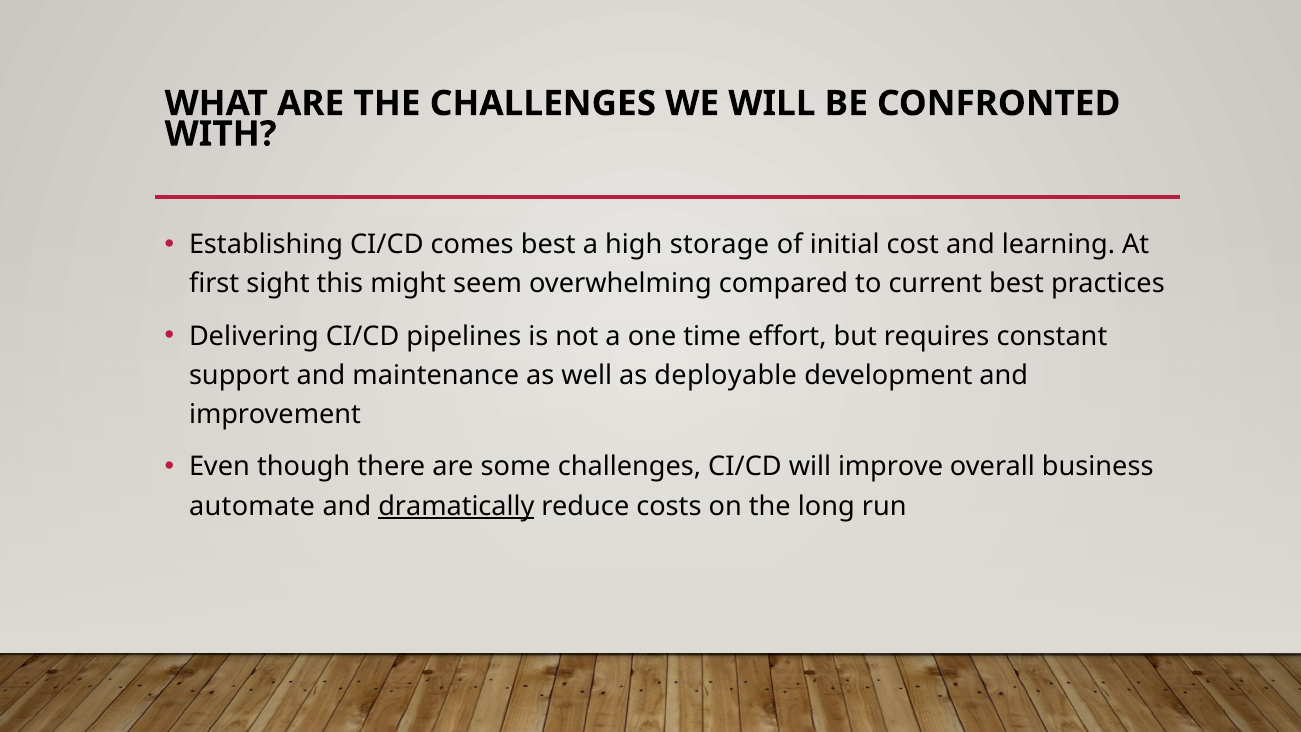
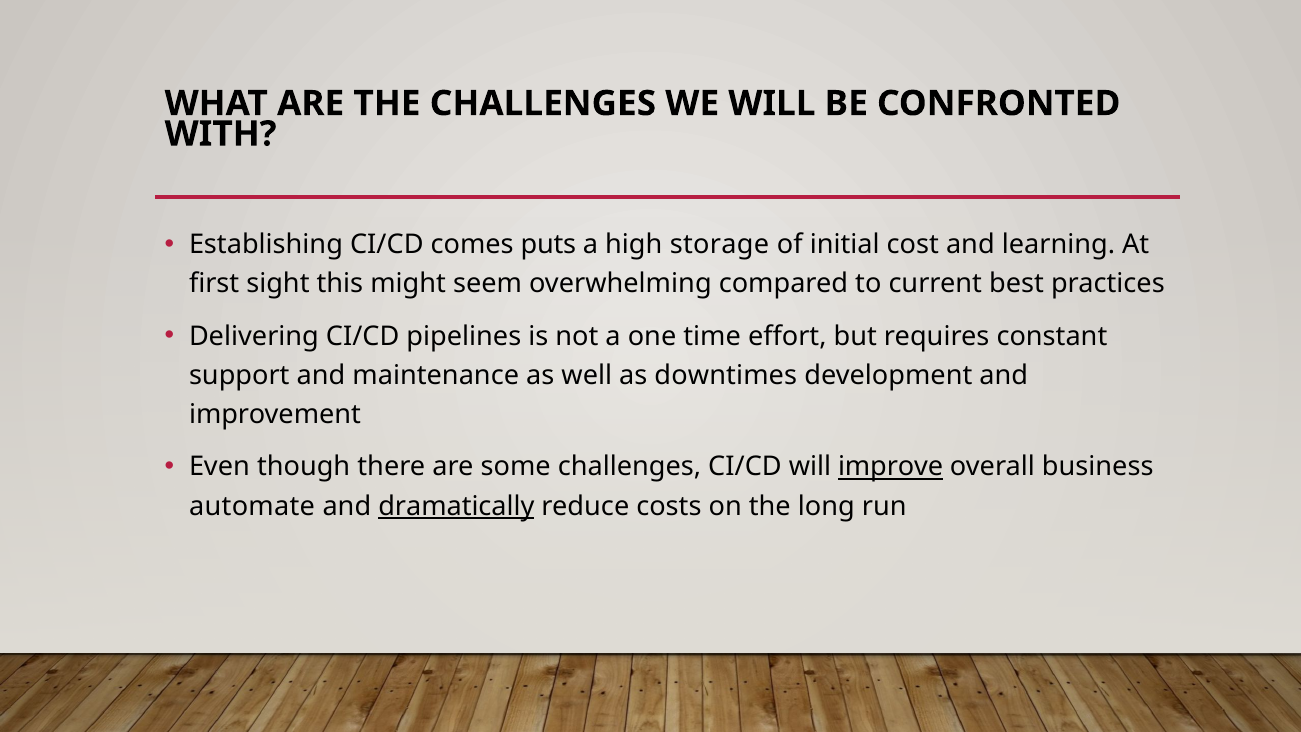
comes best: best -> puts
deployable: deployable -> downtimes
improve underline: none -> present
